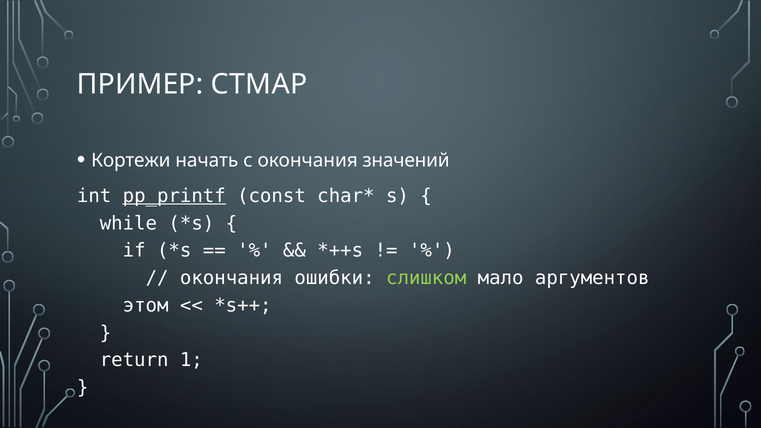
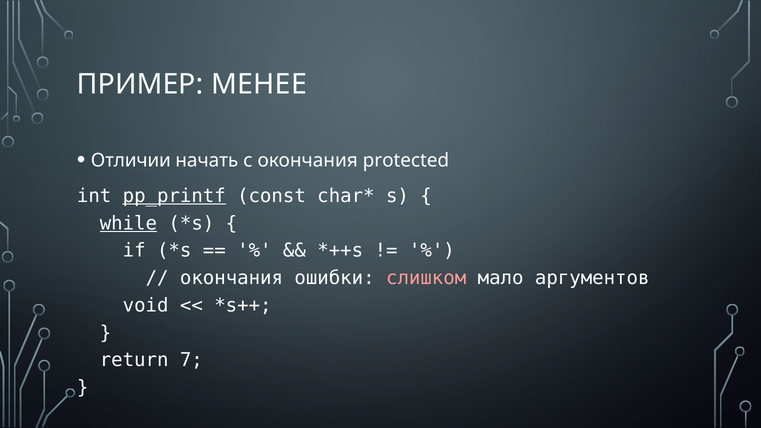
CTMAP: CTMAP -> МЕНЕЕ
Кортежи: Кортежи -> Отличии
значений: значений -> protected
while underline: none -> present
слишком colour: light green -> pink
этом: этом -> void
1: 1 -> 7
